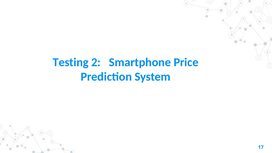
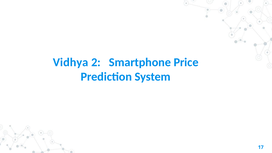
Testing: Testing -> Vidhya
